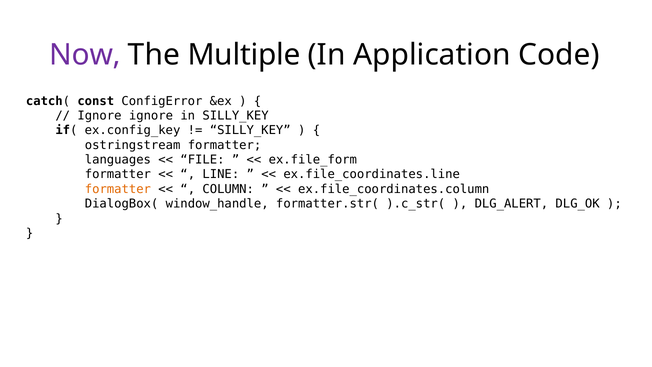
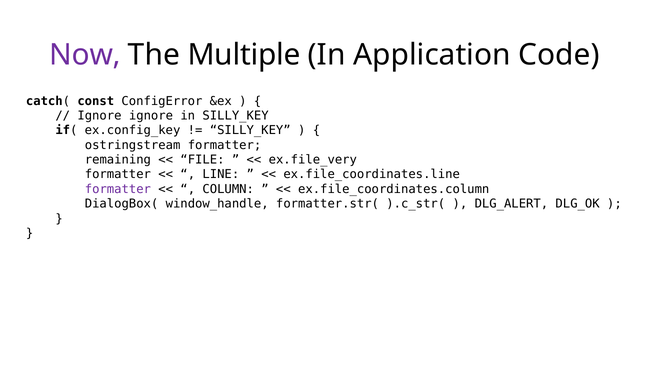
languages: languages -> remaining
ex.file_form: ex.file_form -> ex.file_very
formatter at (118, 189) colour: orange -> purple
